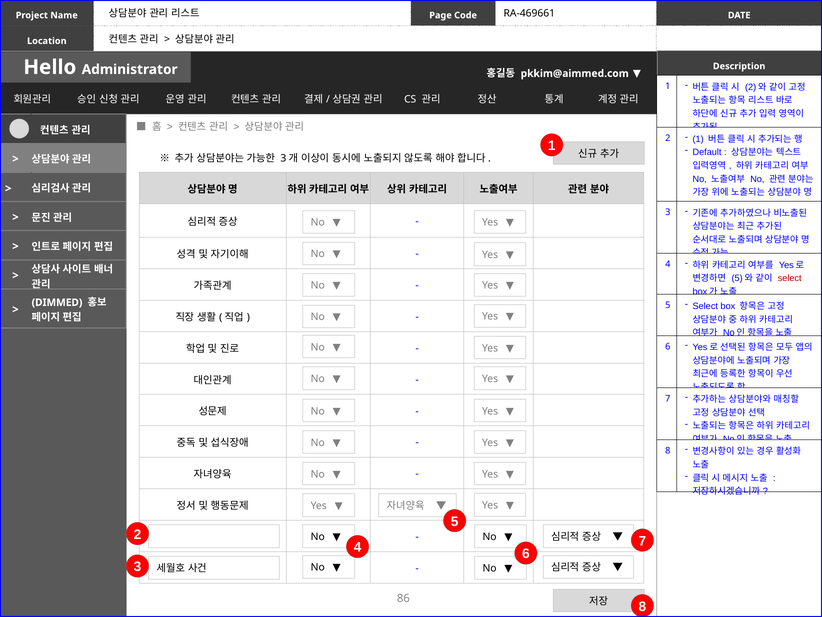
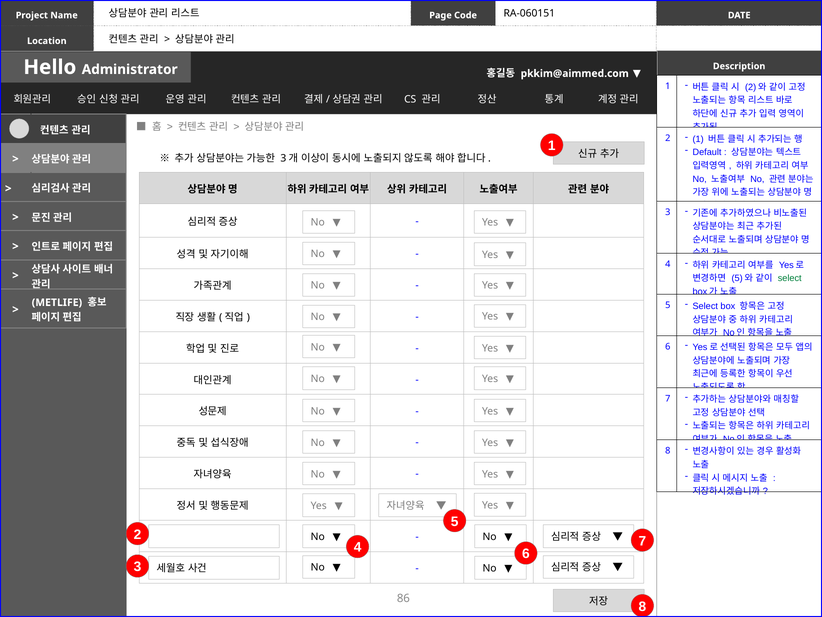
RA-469661: RA-469661 -> RA-060151
select at (790, 278) colour: red -> green
DIMMED: DIMMED -> METLIFE
